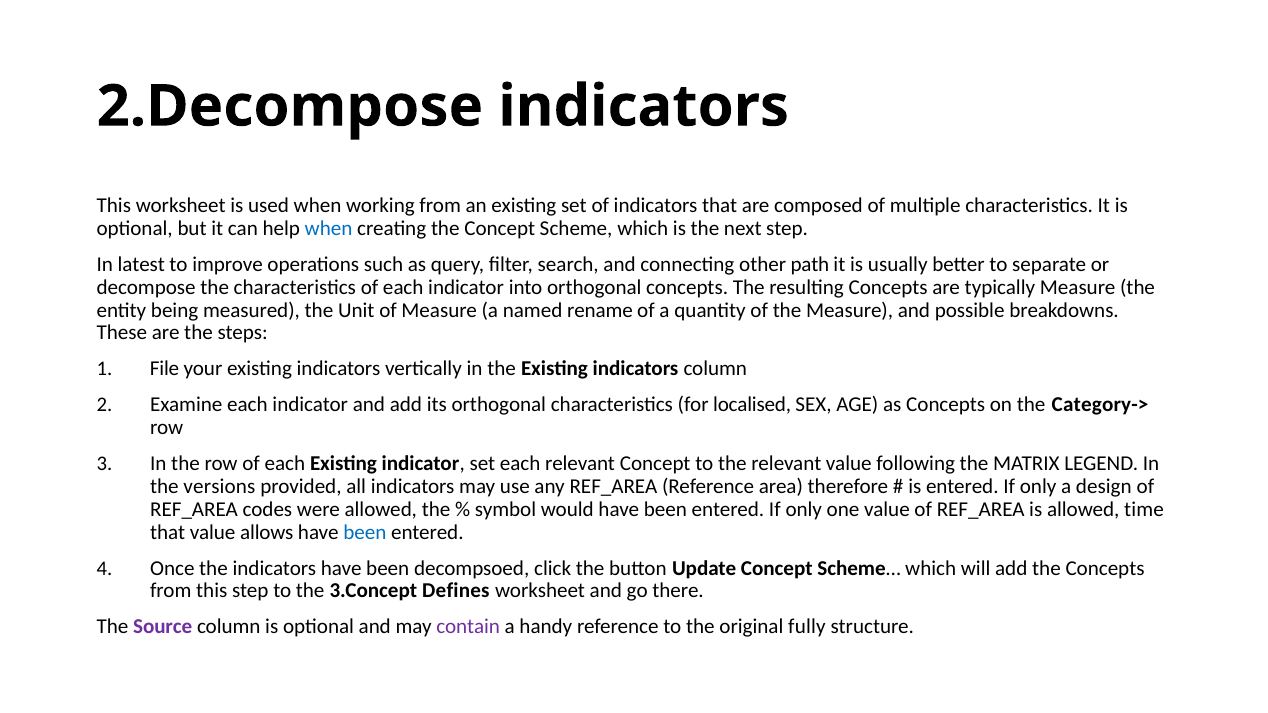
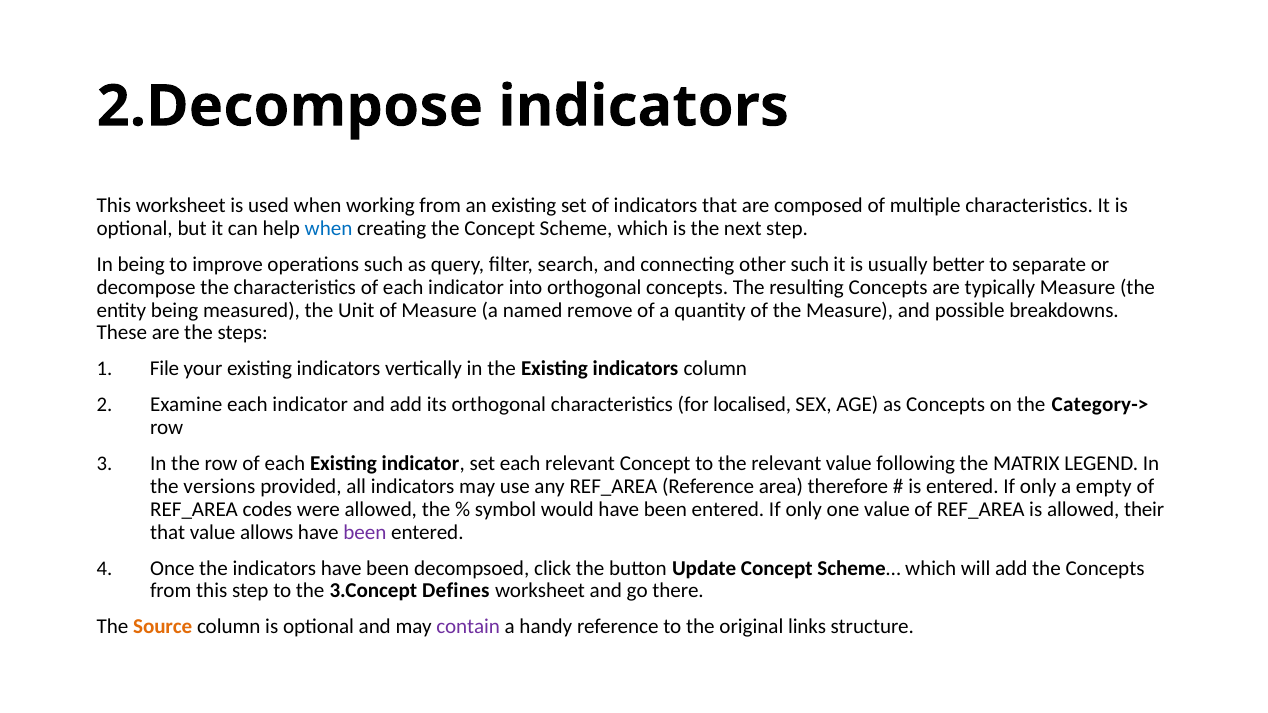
In latest: latest -> being
other path: path -> such
rename: rename -> remove
design: design -> empty
time: time -> their
been at (365, 532) colour: blue -> purple
Source colour: purple -> orange
fully: fully -> links
